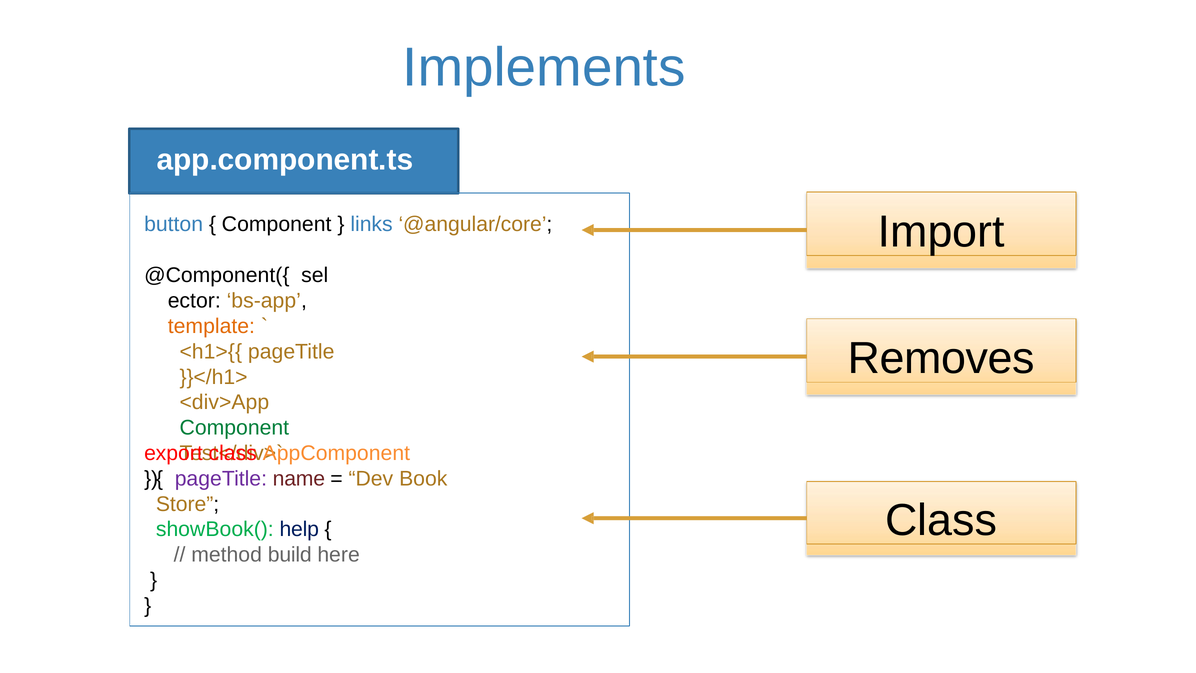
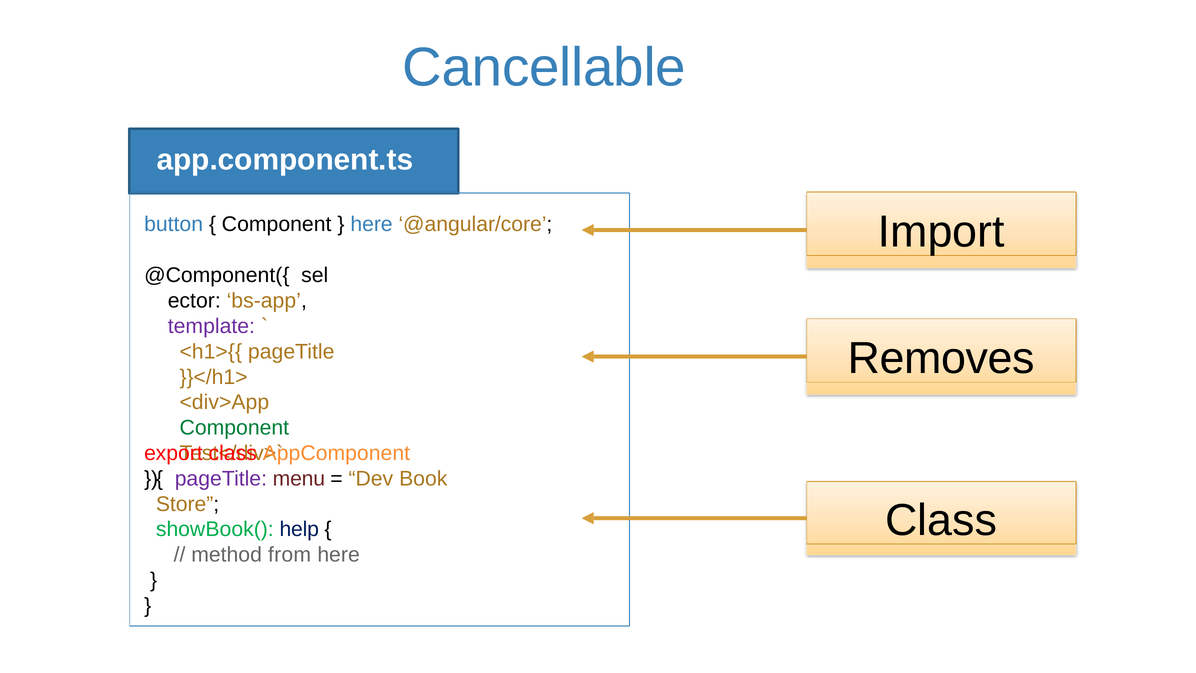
Implements: Implements -> Cancellable
links at (372, 224): links -> here
template colour: orange -> purple
name: name -> menu
build: build -> from
